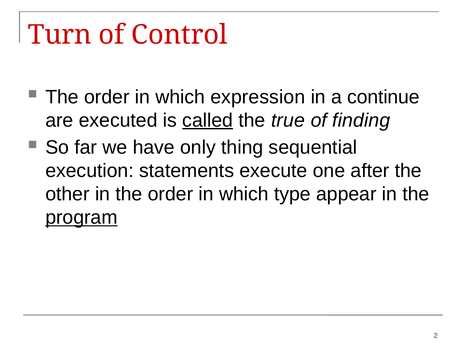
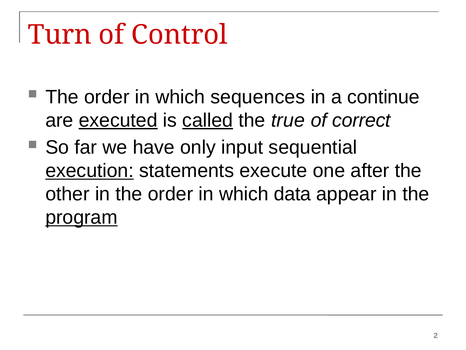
expression: expression -> sequences
executed underline: none -> present
finding: finding -> correct
thing: thing -> input
execution underline: none -> present
type: type -> data
